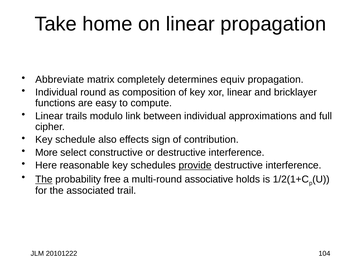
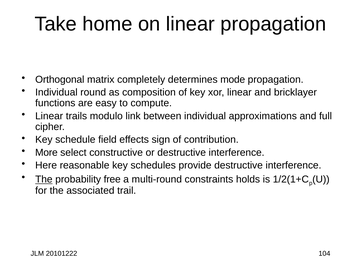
Abbreviate: Abbreviate -> Orthogonal
equiv: equiv -> mode
also: also -> field
provide underline: present -> none
associative: associative -> constraints
